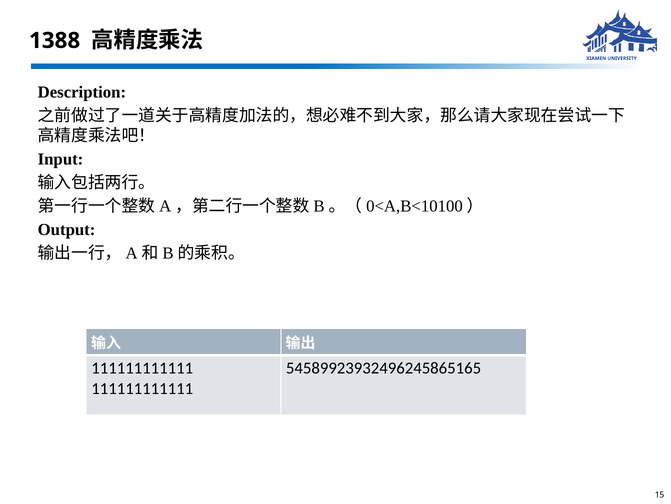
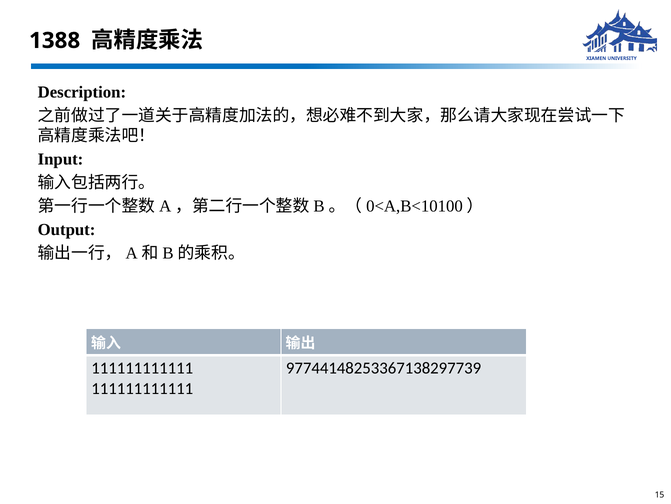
54589923932496245865165: 54589923932496245865165 -> 97744148253367138297739
